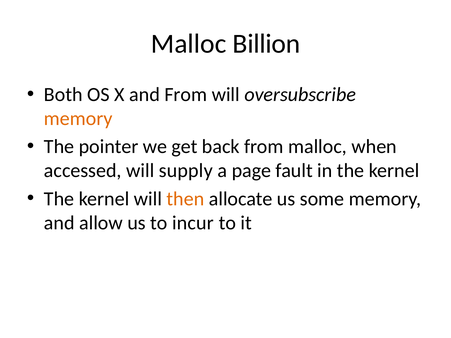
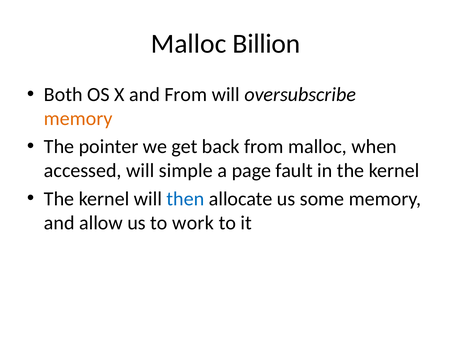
supply: supply -> simple
then colour: orange -> blue
incur: incur -> work
